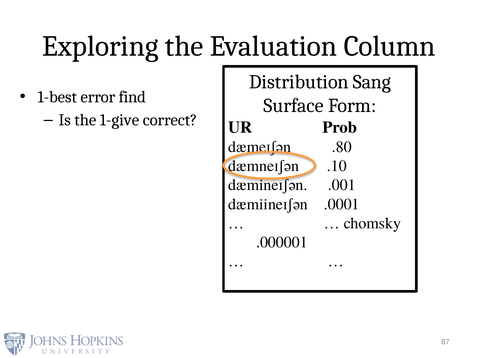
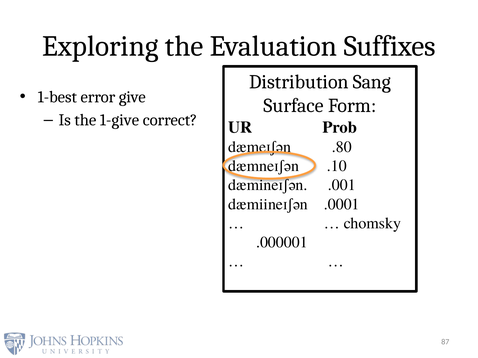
Column: Column -> Suffixes
find: find -> give
